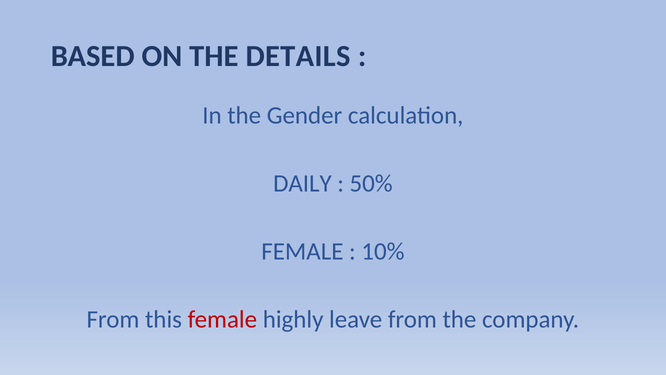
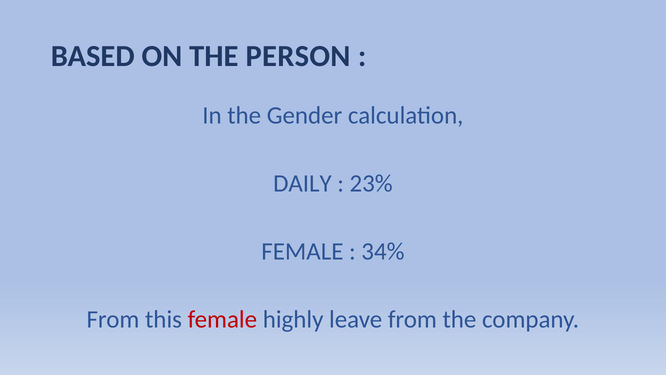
DETAILS: DETAILS -> PERSON
50%: 50% -> 23%
10%: 10% -> 34%
